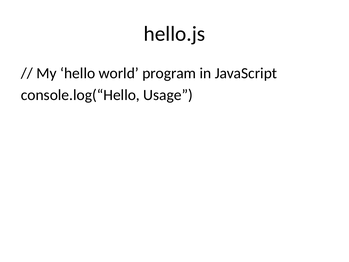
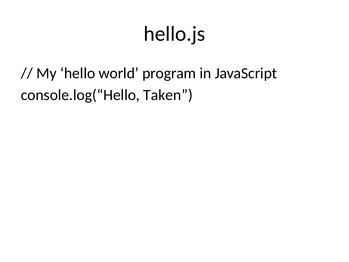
Usage: Usage -> Taken
